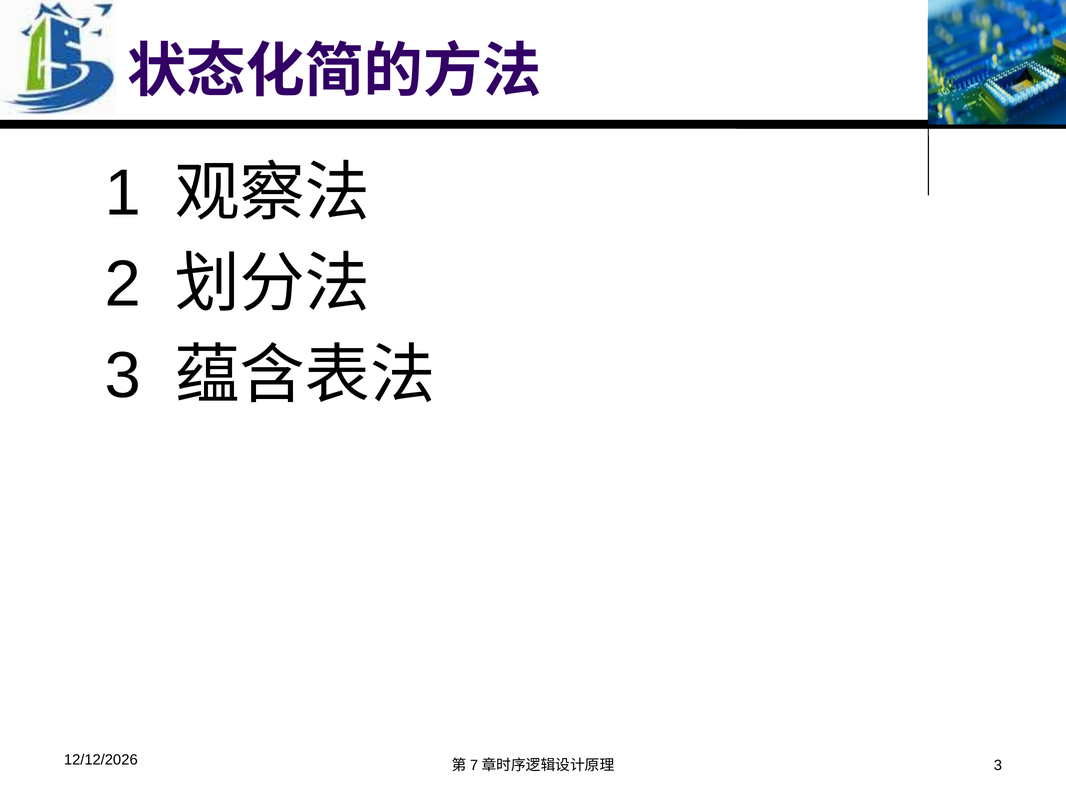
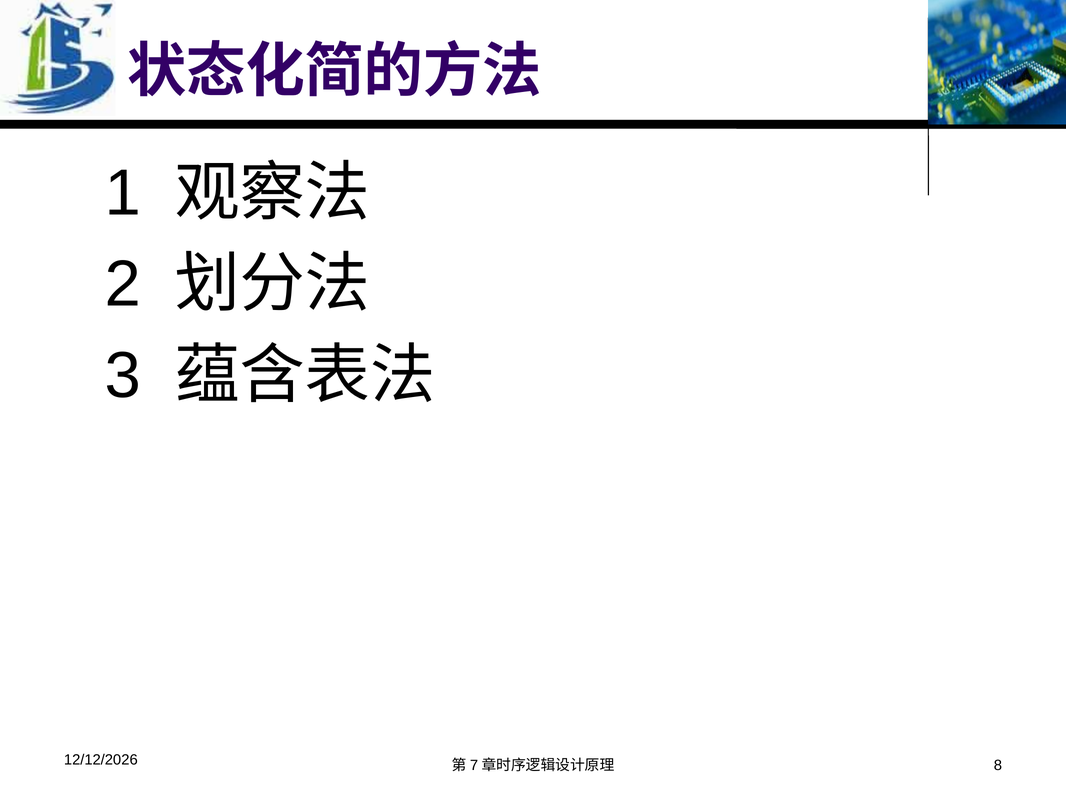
3 at (998, 766): 3 -> 8
